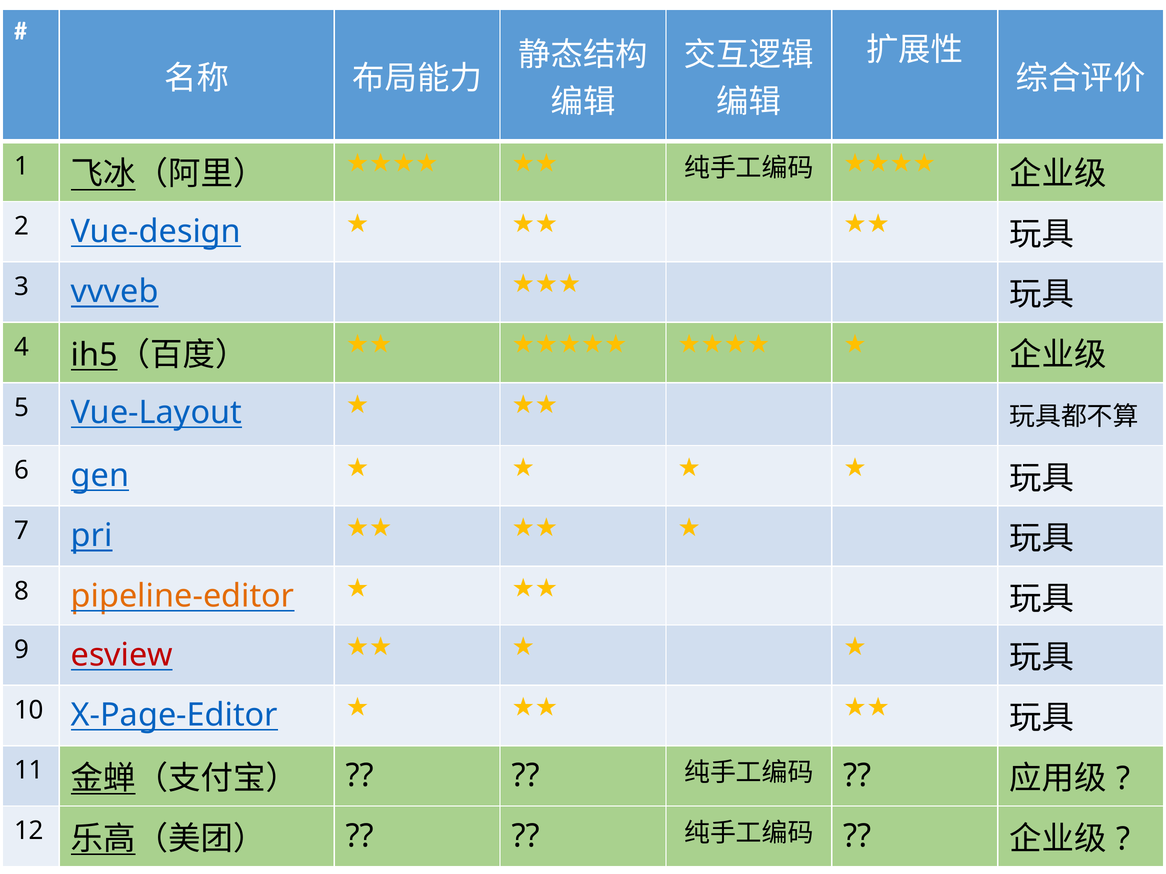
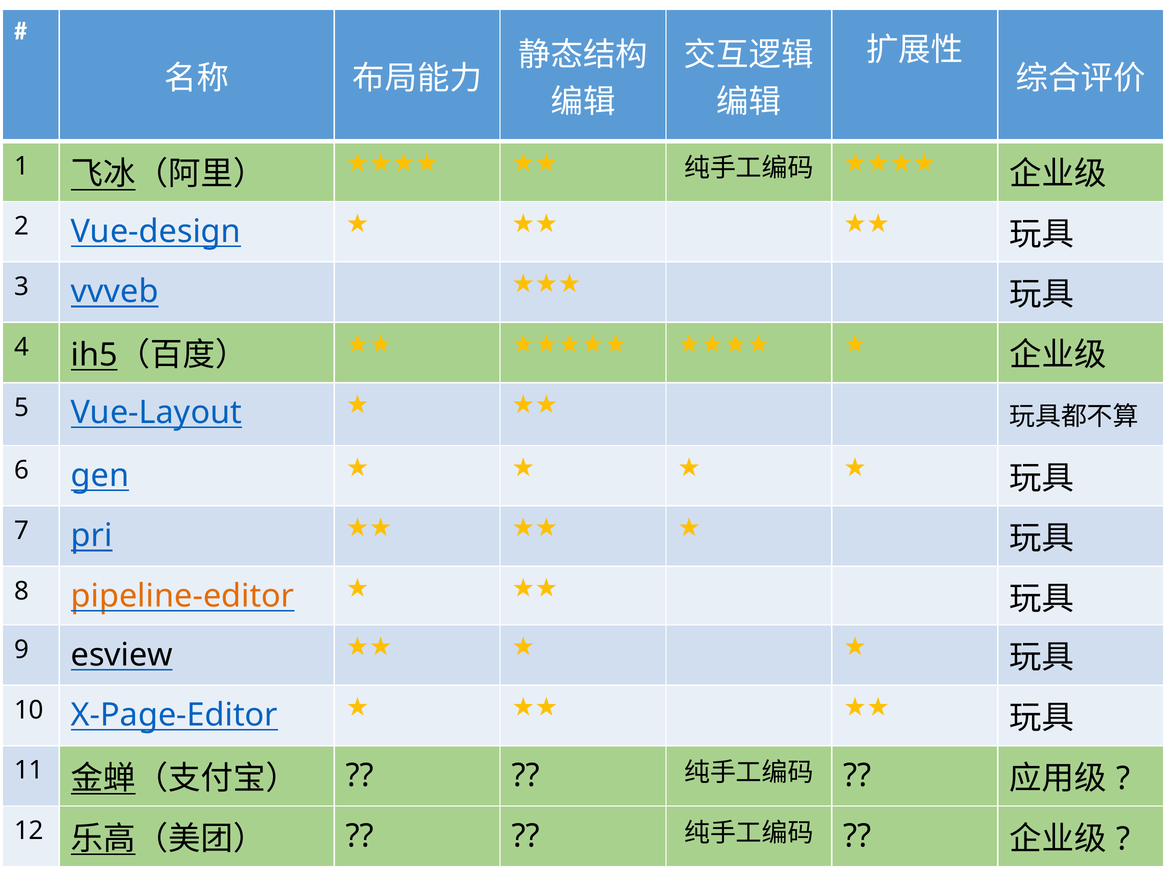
esview colour: red -> black
